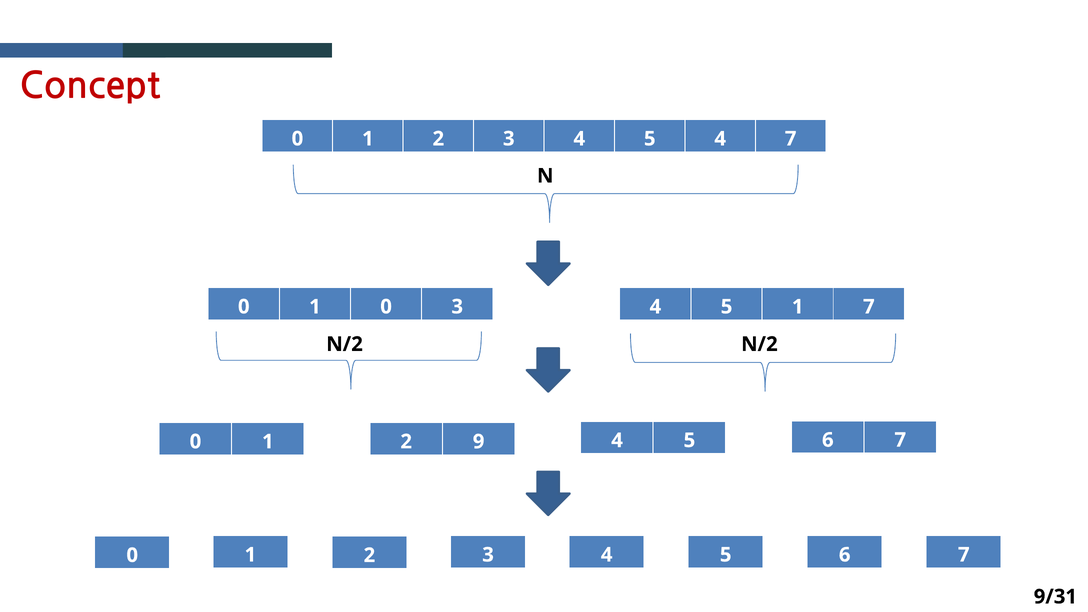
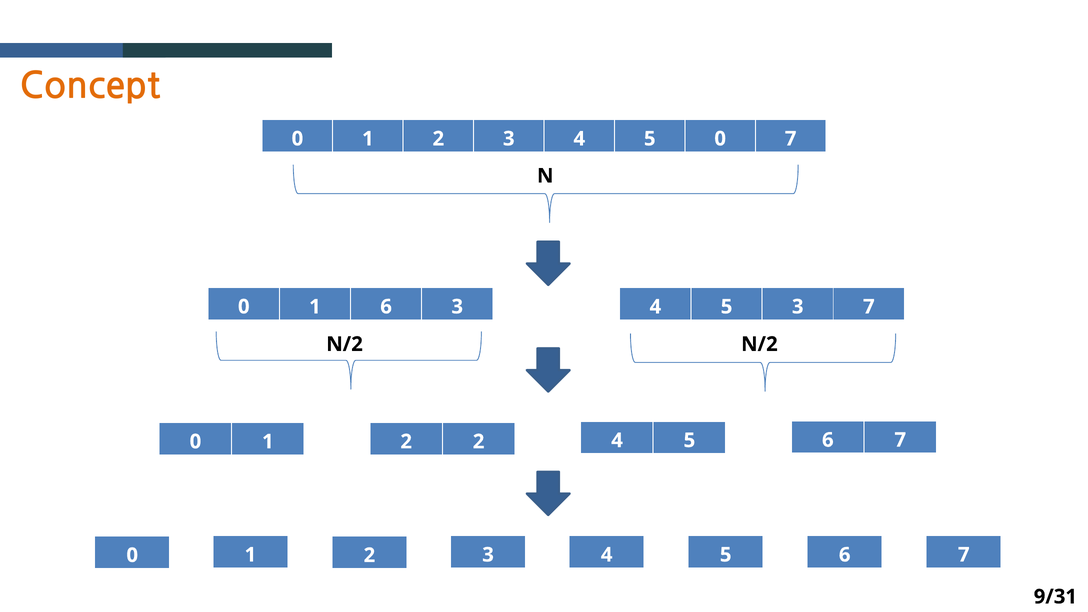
Concept colour: red -> orange
5 4: 4 -> 0
1 0: 0 -> 6
5 1: 1 -> 3
2 9: 9 -> 2
